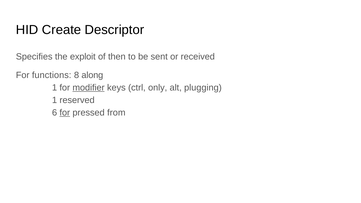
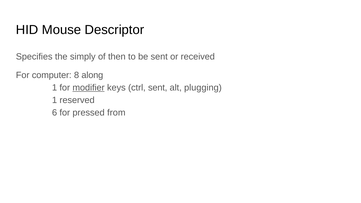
Create: Create -> Mouse
exploit: exploit -> simply
functions: functions -> computer
ctrl only: only -> sent
for at (65, 113) underline: present -> none
